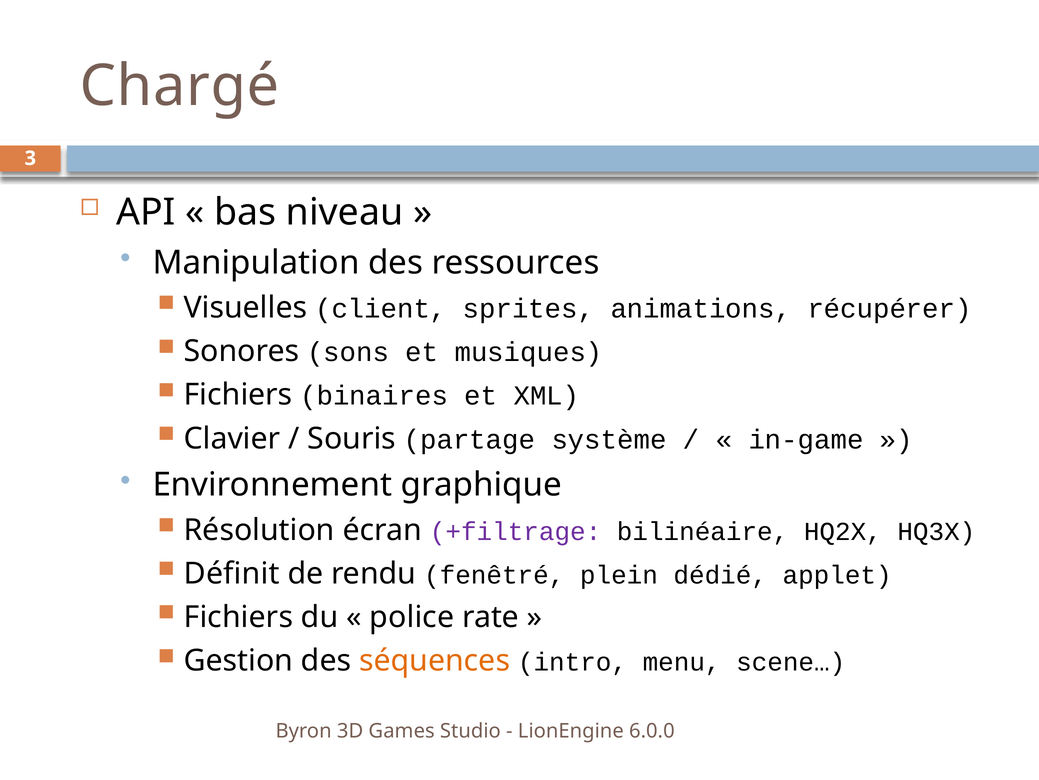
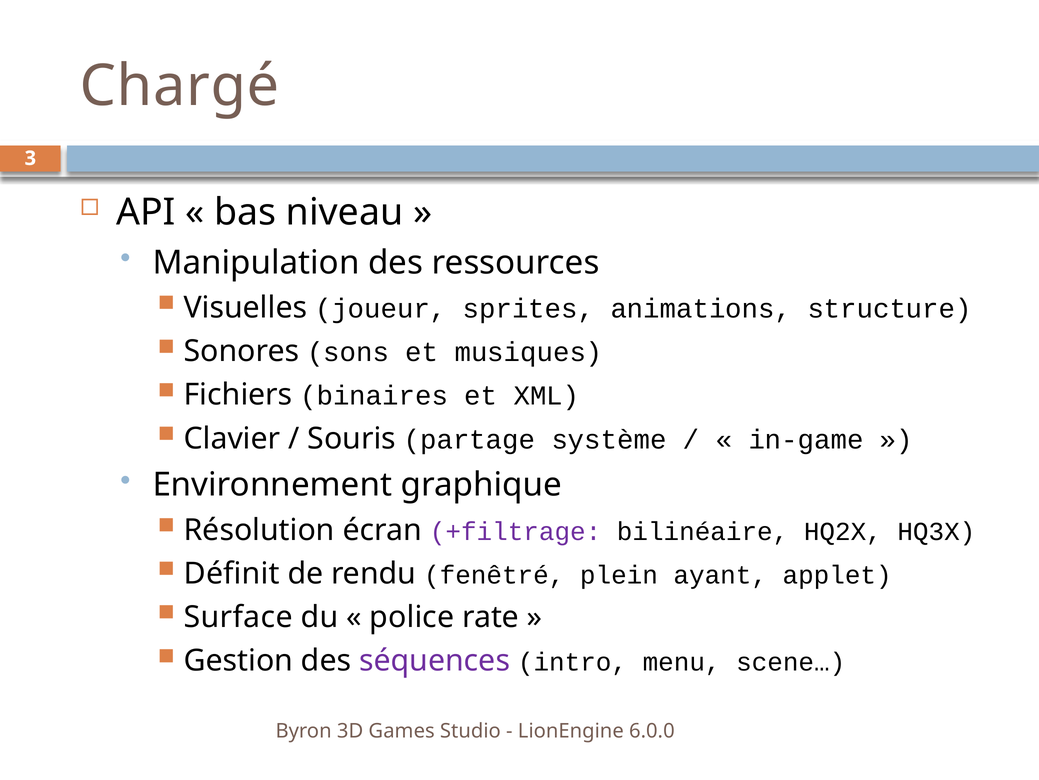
client: client -> joueur
récupérer: récupérer -> structure
dédié: dédié -> ayant
Fichiers at (238, 617): Fichiers -> Surface
séquences colour: orange -> purple
